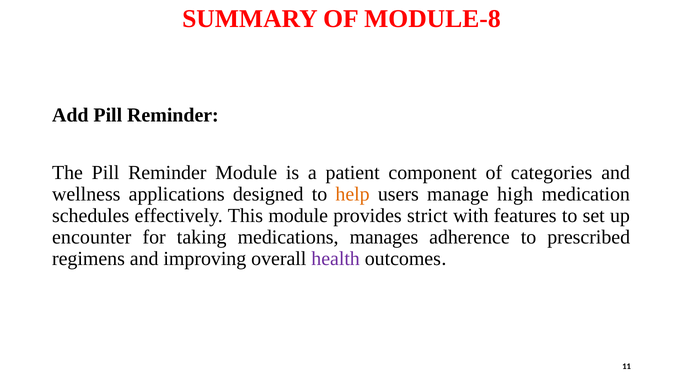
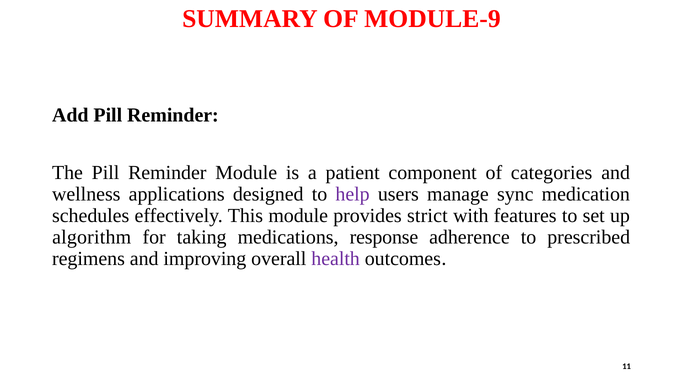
MODULE-8: MODULE-8 -> MODULE-9
help colour: orange -> purple
high: high -> sync
encounter: encounter -> algorithm
manages: manages -> response
